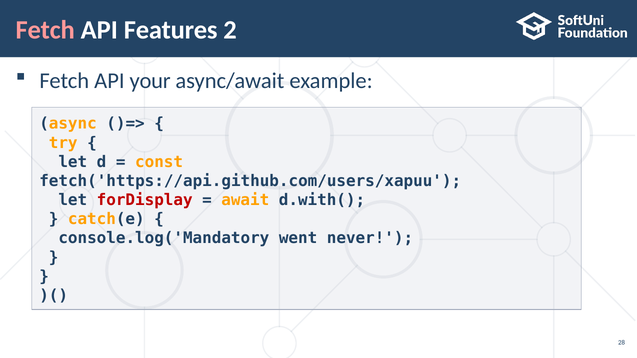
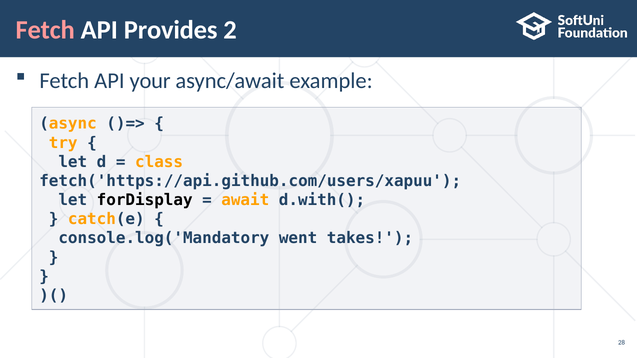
Features: Features -> Provides
const: const -> class
forDisplay colour: red -> black
never: never -> takes
